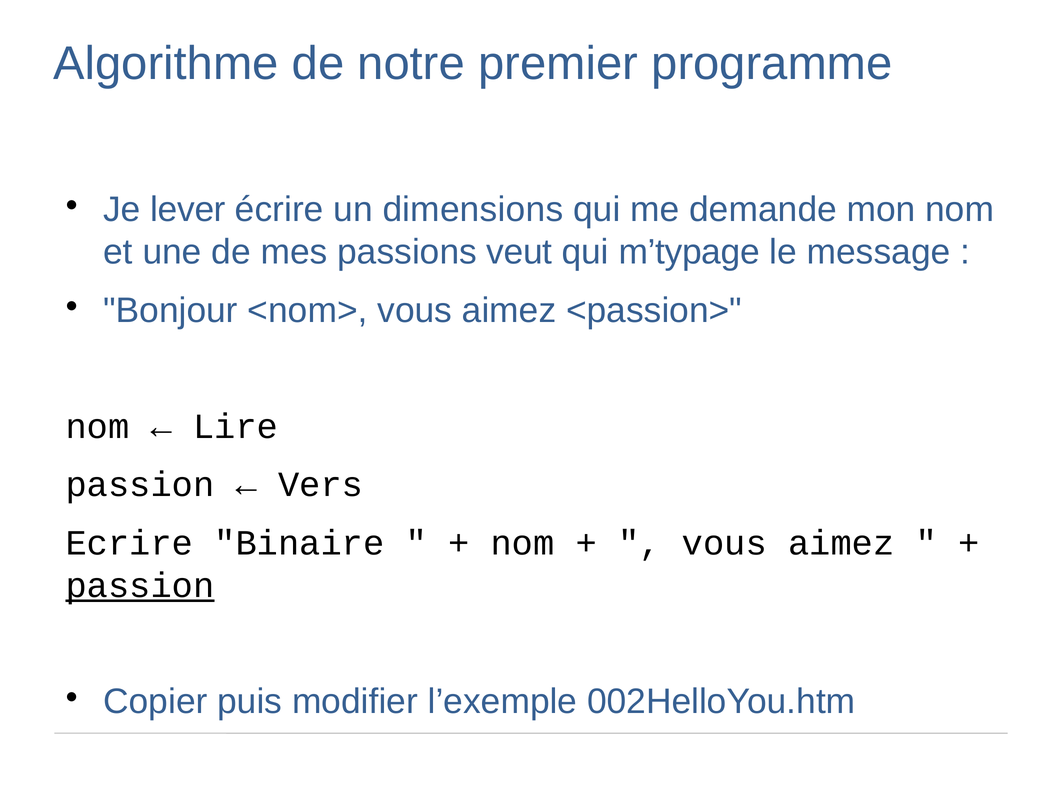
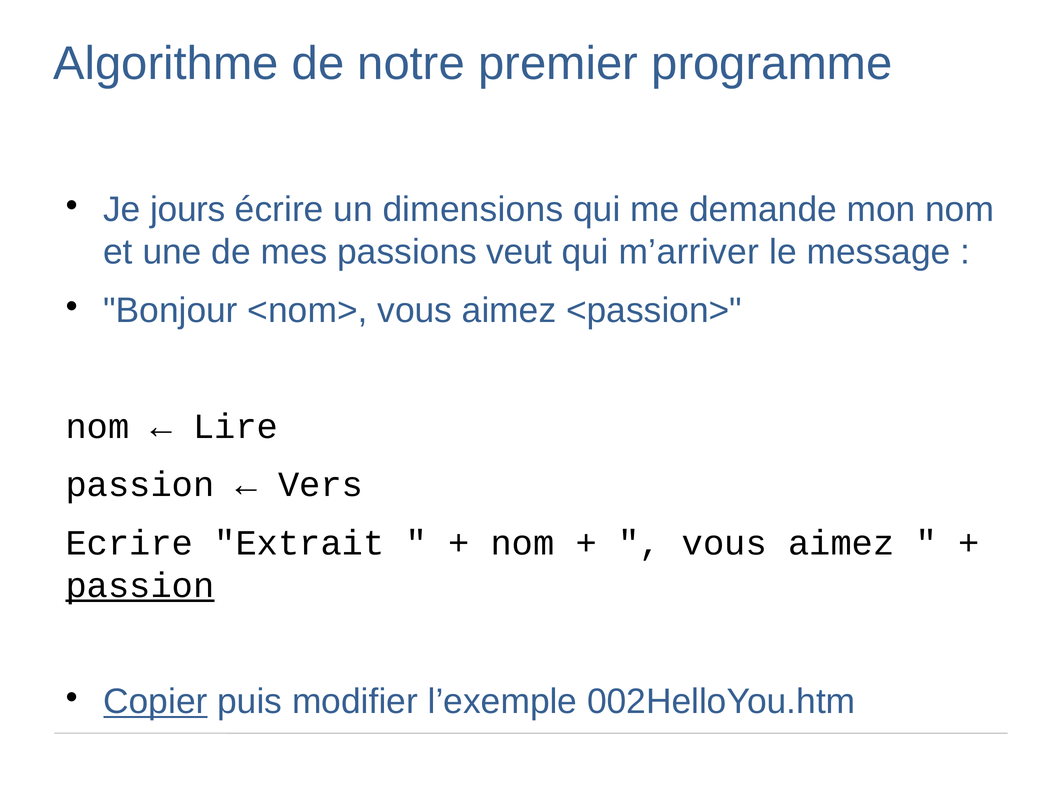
lever: lever -> jours
m’typage: m’typage -> m’arriver
Binaire: Binaire -> Extrait
Copier underline: none -> present
